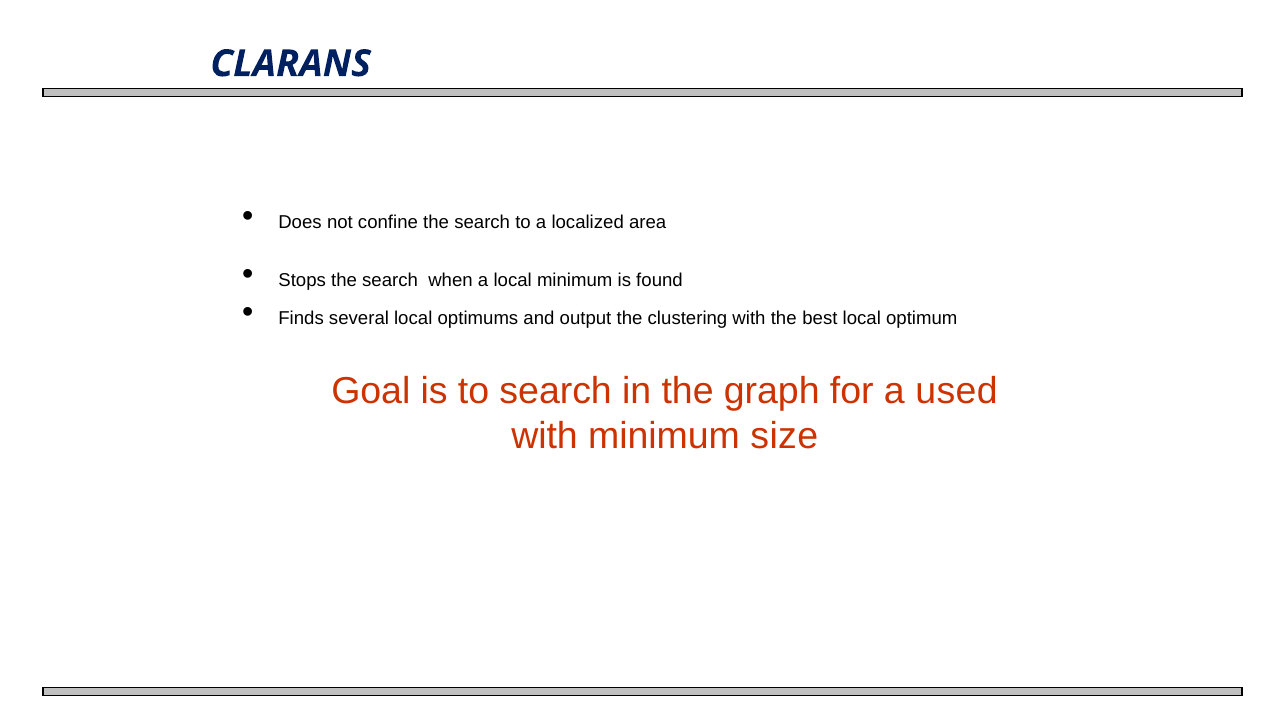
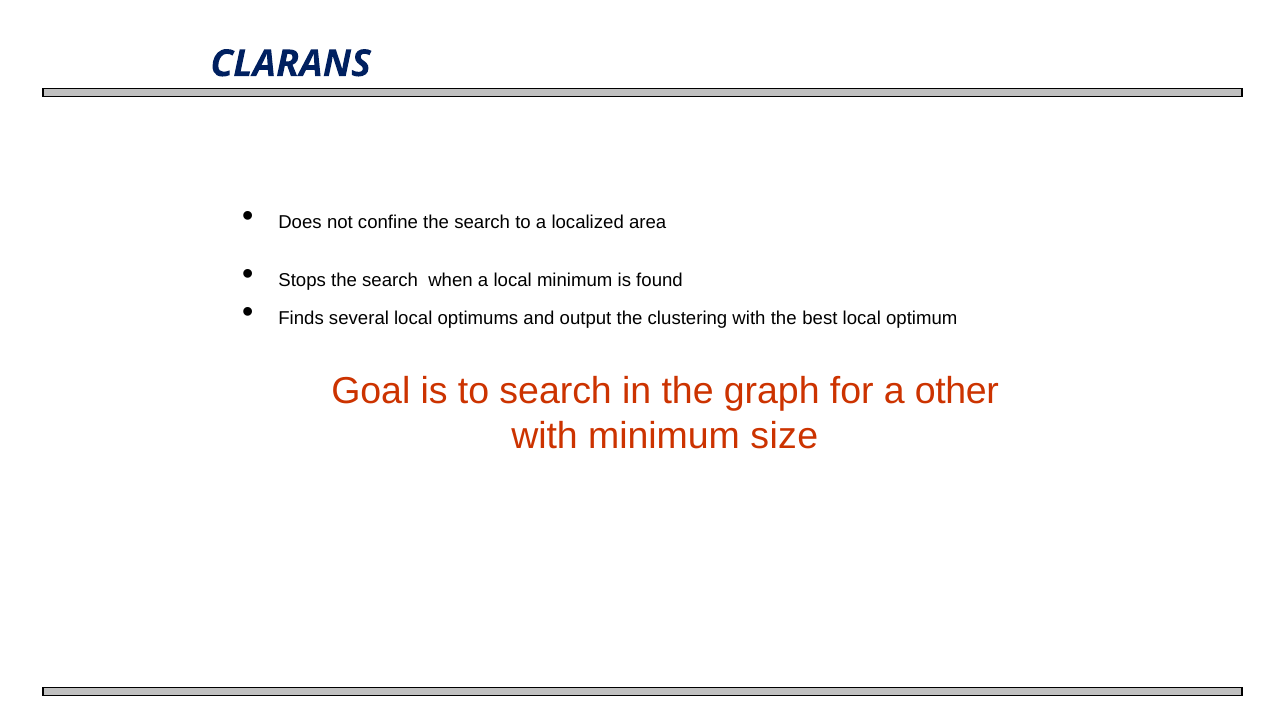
used: used -> other
